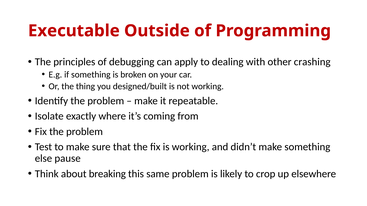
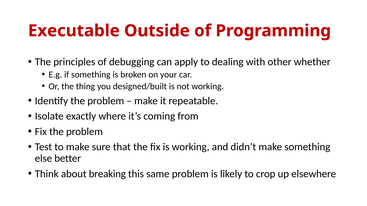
crashing: crashing -> whether
pause: pause -> better
